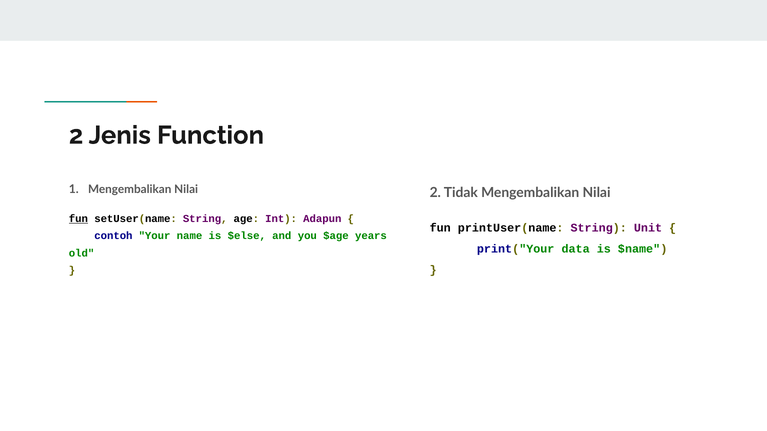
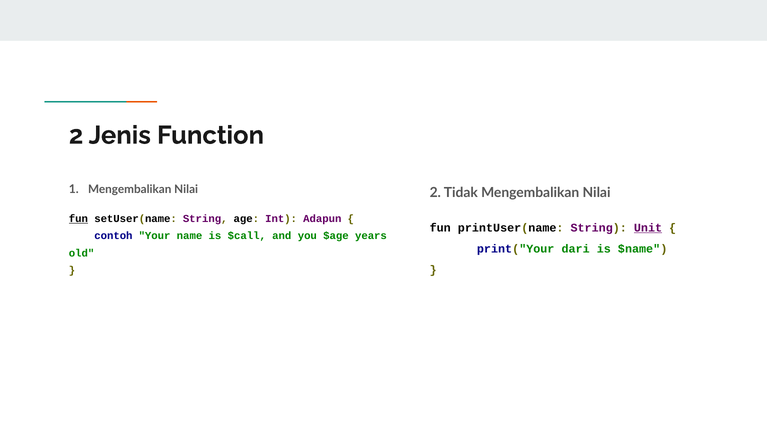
Unit underline: none -> present
$else: $else -> $call
data: data -> dari
